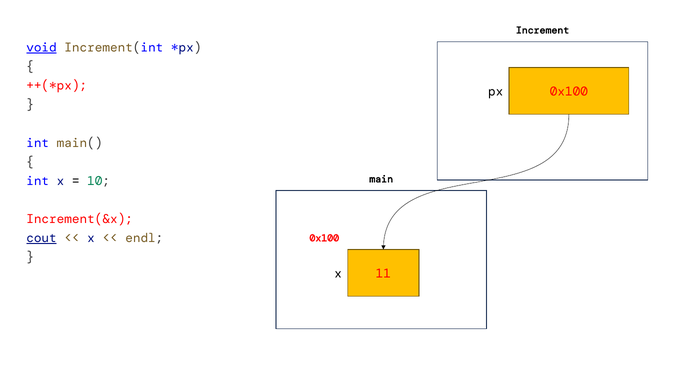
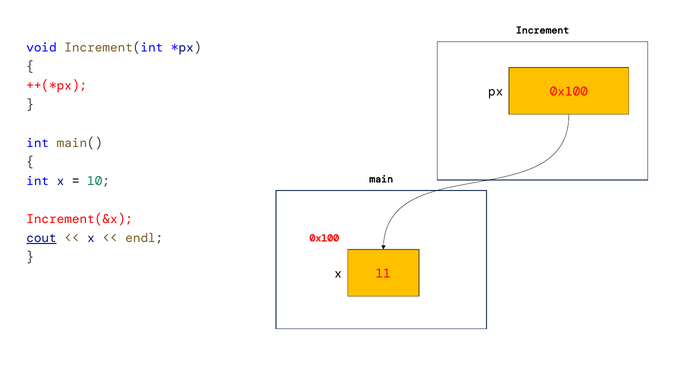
void underline: present -> none
